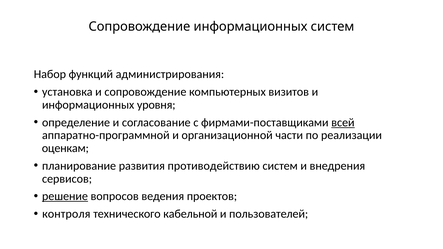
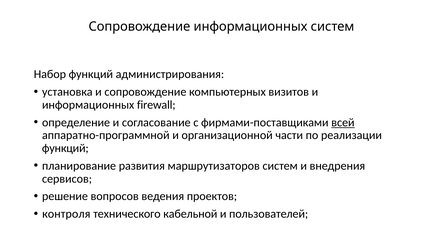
уровня: уровня -> firewall
оценкам at (65, 148): оценкам -> функций
противодействию: противодействию -> маршрутизаторов
решение underline: present -> none
